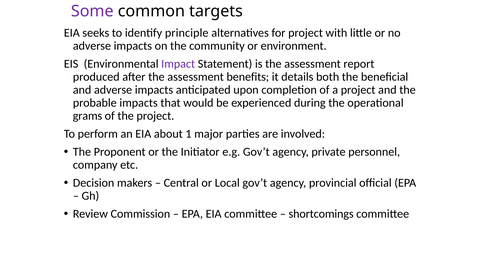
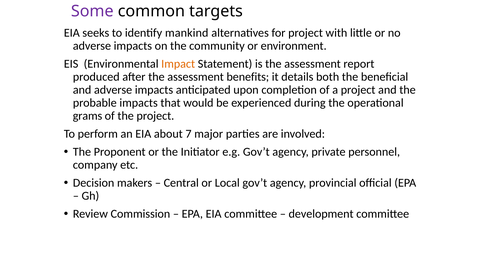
principle: principle -> mankind
Impact colour: purple -> orange
1: 1 -> 7
shortcomings: shortcomings -> development
